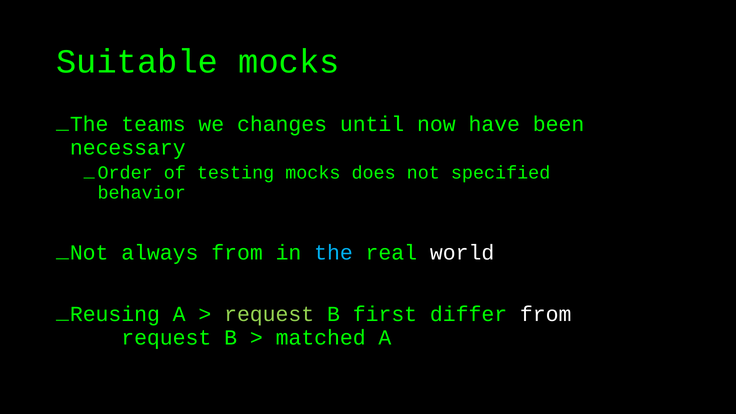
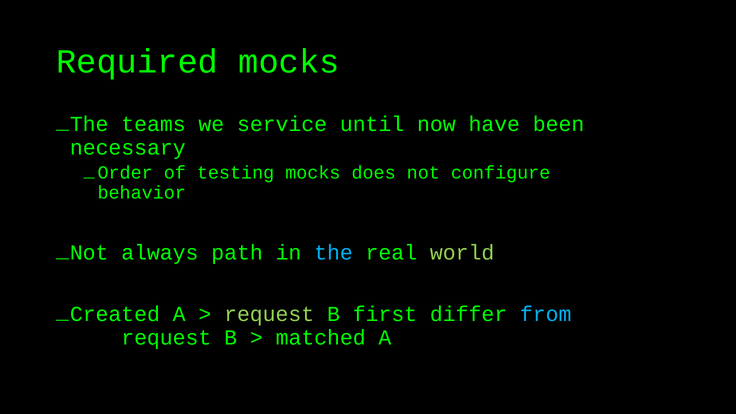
Suitable: Suitable -> Required
changes: changes -> service
specified: specified -> configure
always from: from -> path
world colour: white -> light green
Reusing: Reusing -> Created
from at (546, 314) colour: white -> light blue
